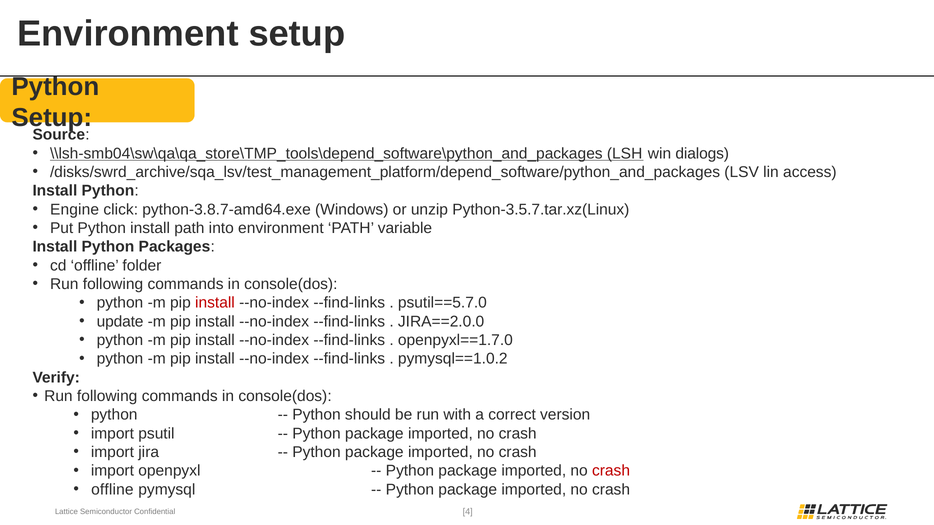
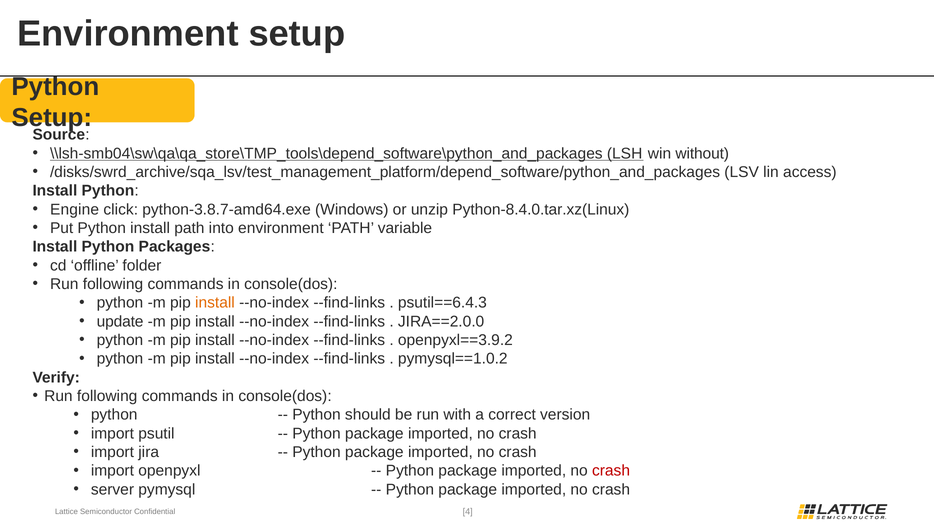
dialogs: dialogs -> without
Python-3.5.7.tar.xz(Linux: Python-3.5.7.tar.xz(Linux -> Python-8.4.0.tar.xz(Linux
install at (215, 303) colour: red -> orange
psutil==5.7.0: psutil==5.7.0 -> psutil==6.4.3
openpyxl==1.7.0: openpyxl==1.7.0 -> openpyxl==3.9.2
offline at (112, 490): offline -> server
